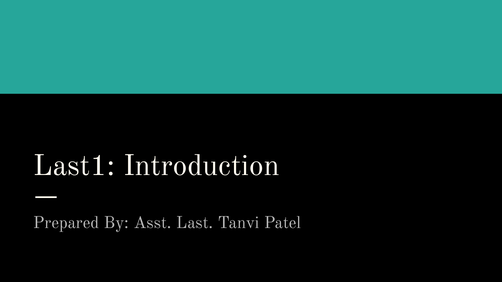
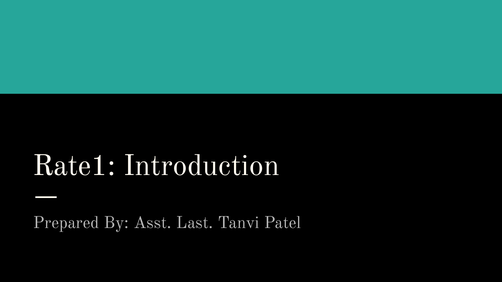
Last1: Last1 -> Rate1
